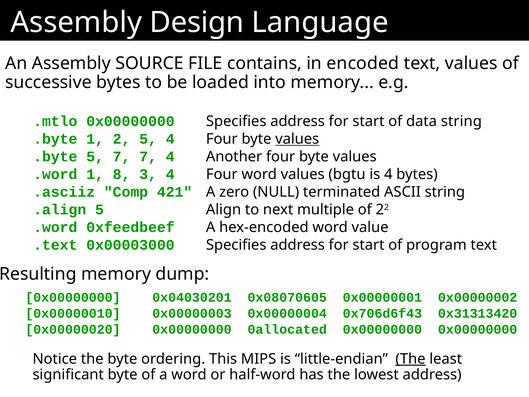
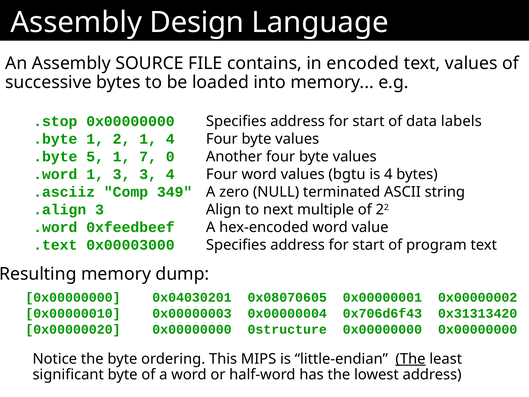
.mtlo: .mtlo -> .stop
data string: string -> labels
2 5: 5 -> 1
values at (297, 139) underline: present -> none
5 7: 7 -> 1
7 4: 4 -> 0
1 8: 8 -> 3
421: 421 -> 349
.align 5: 5 -> 3
0allocated: 0allocated -> 0structure
